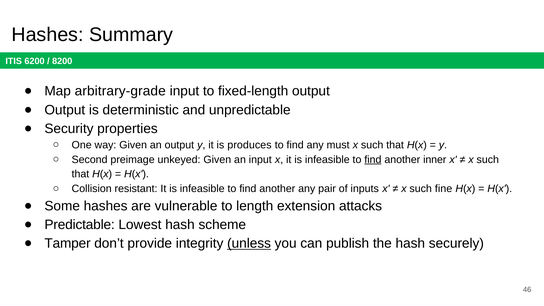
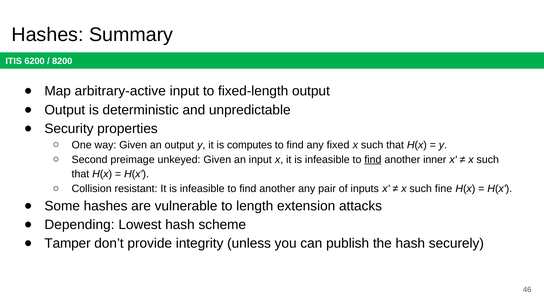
arbitrary-grade: arbitrary-grade -> arbitrary-active
produces: produces -> computes
must: must -> fixed
Predictable: Predictable -> Depending
unless underline: present -> none
